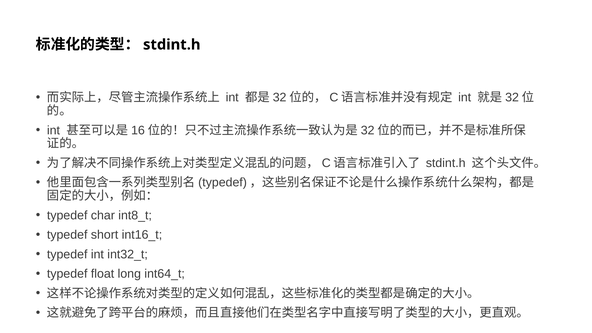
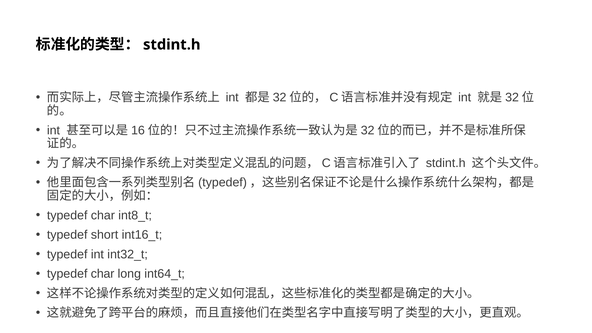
float at (103, 274): float -> char
